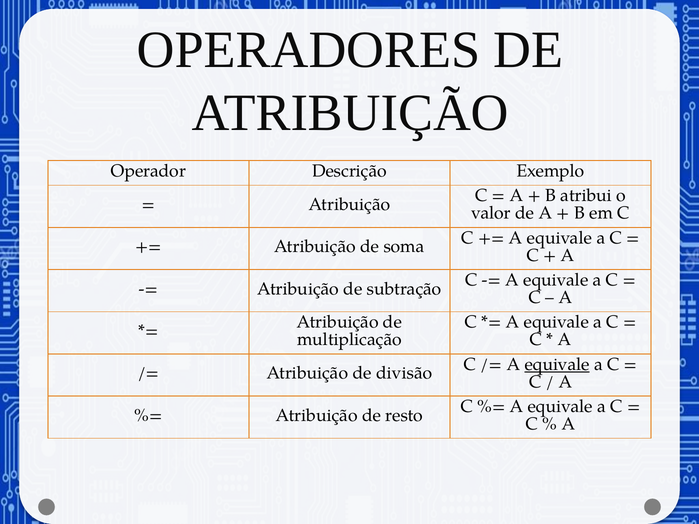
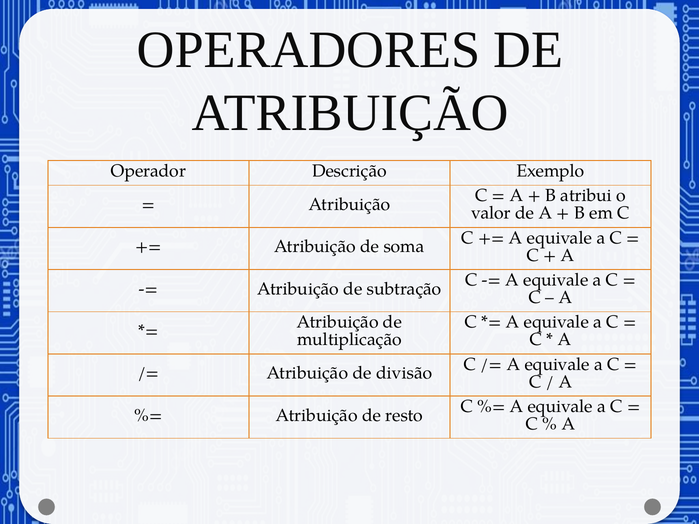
equivale at (557, 364) underline: present -> none
